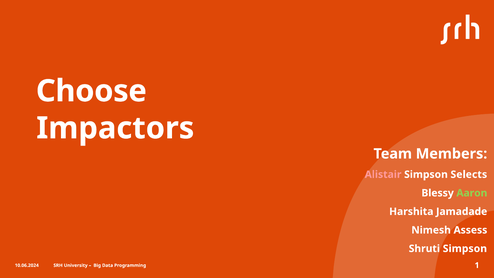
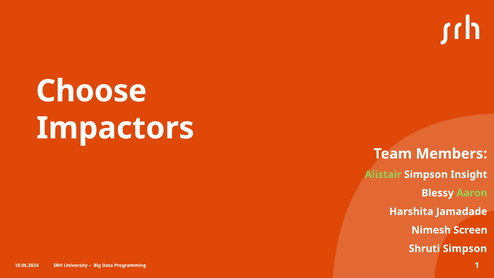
Alistair colour: pink -> light green
Selects: Selects -> Insight
Assess: Assess -> Screen
